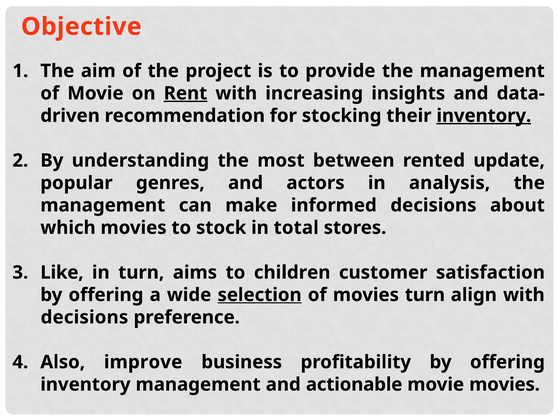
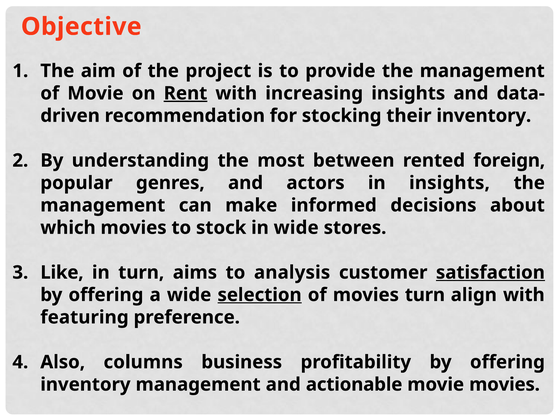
inventory at (484, 115) underline: present -> none
update: update -> foreign
in analysis: analysis -> insights
in total: total -> wide
children: children -> analysis
satisfaction underline: none -> present
decisions at (84, 317): decisions -> featuring
improve: improve -> columns
